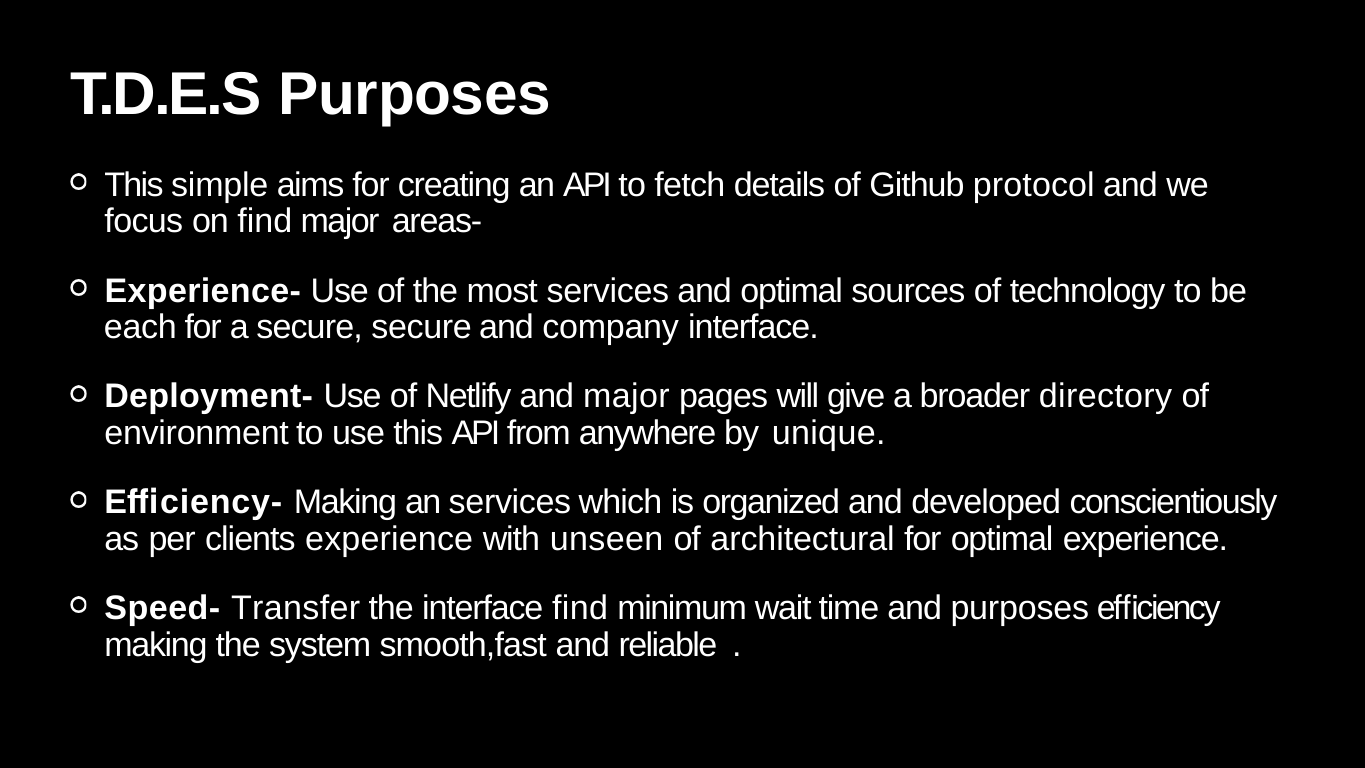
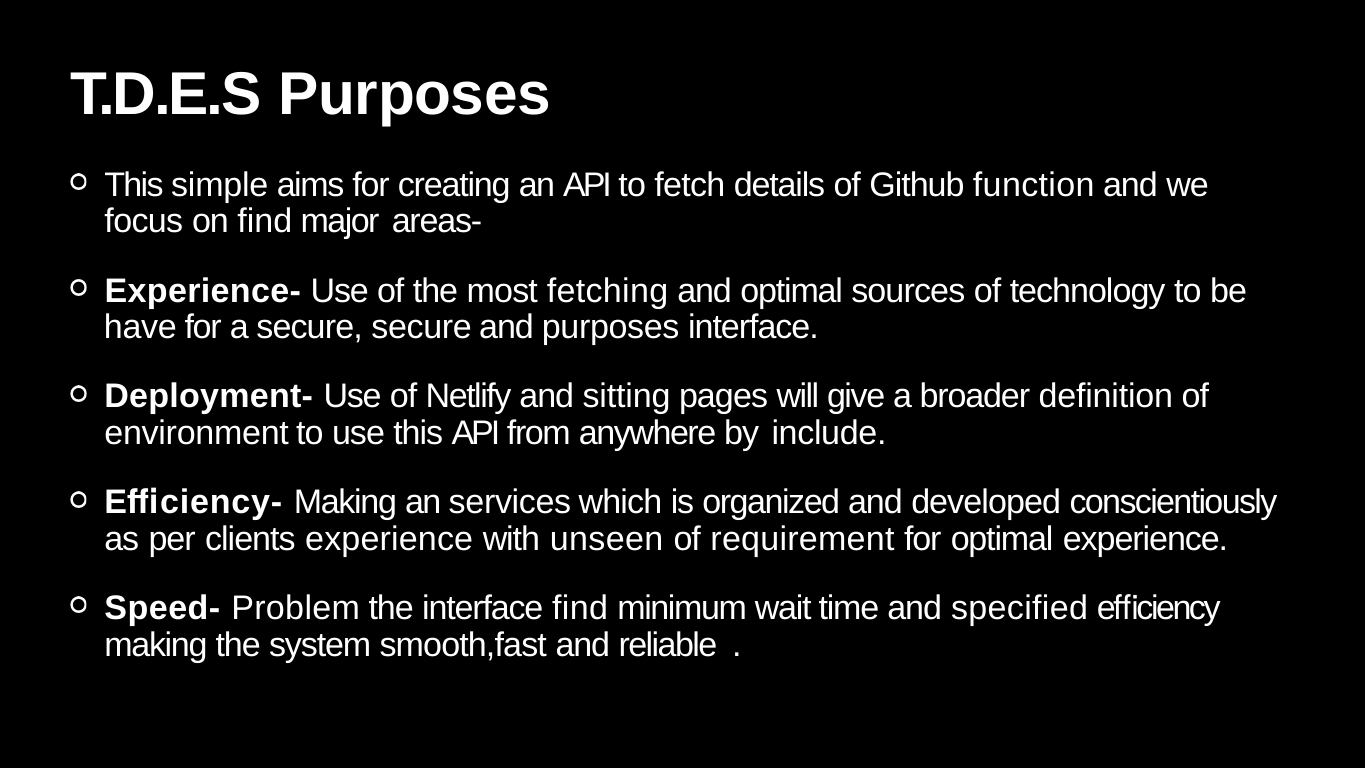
protocol: protocol -> function
most services: services -> fetching
each: each -> have
and company: company -> purposes
and major: major -> sitting
directory: directory -> definition
unique: unique -> include
architectural: architectural -> requirement
Transfer: Transfer -> Problem
and purposes: purposes -> specified
